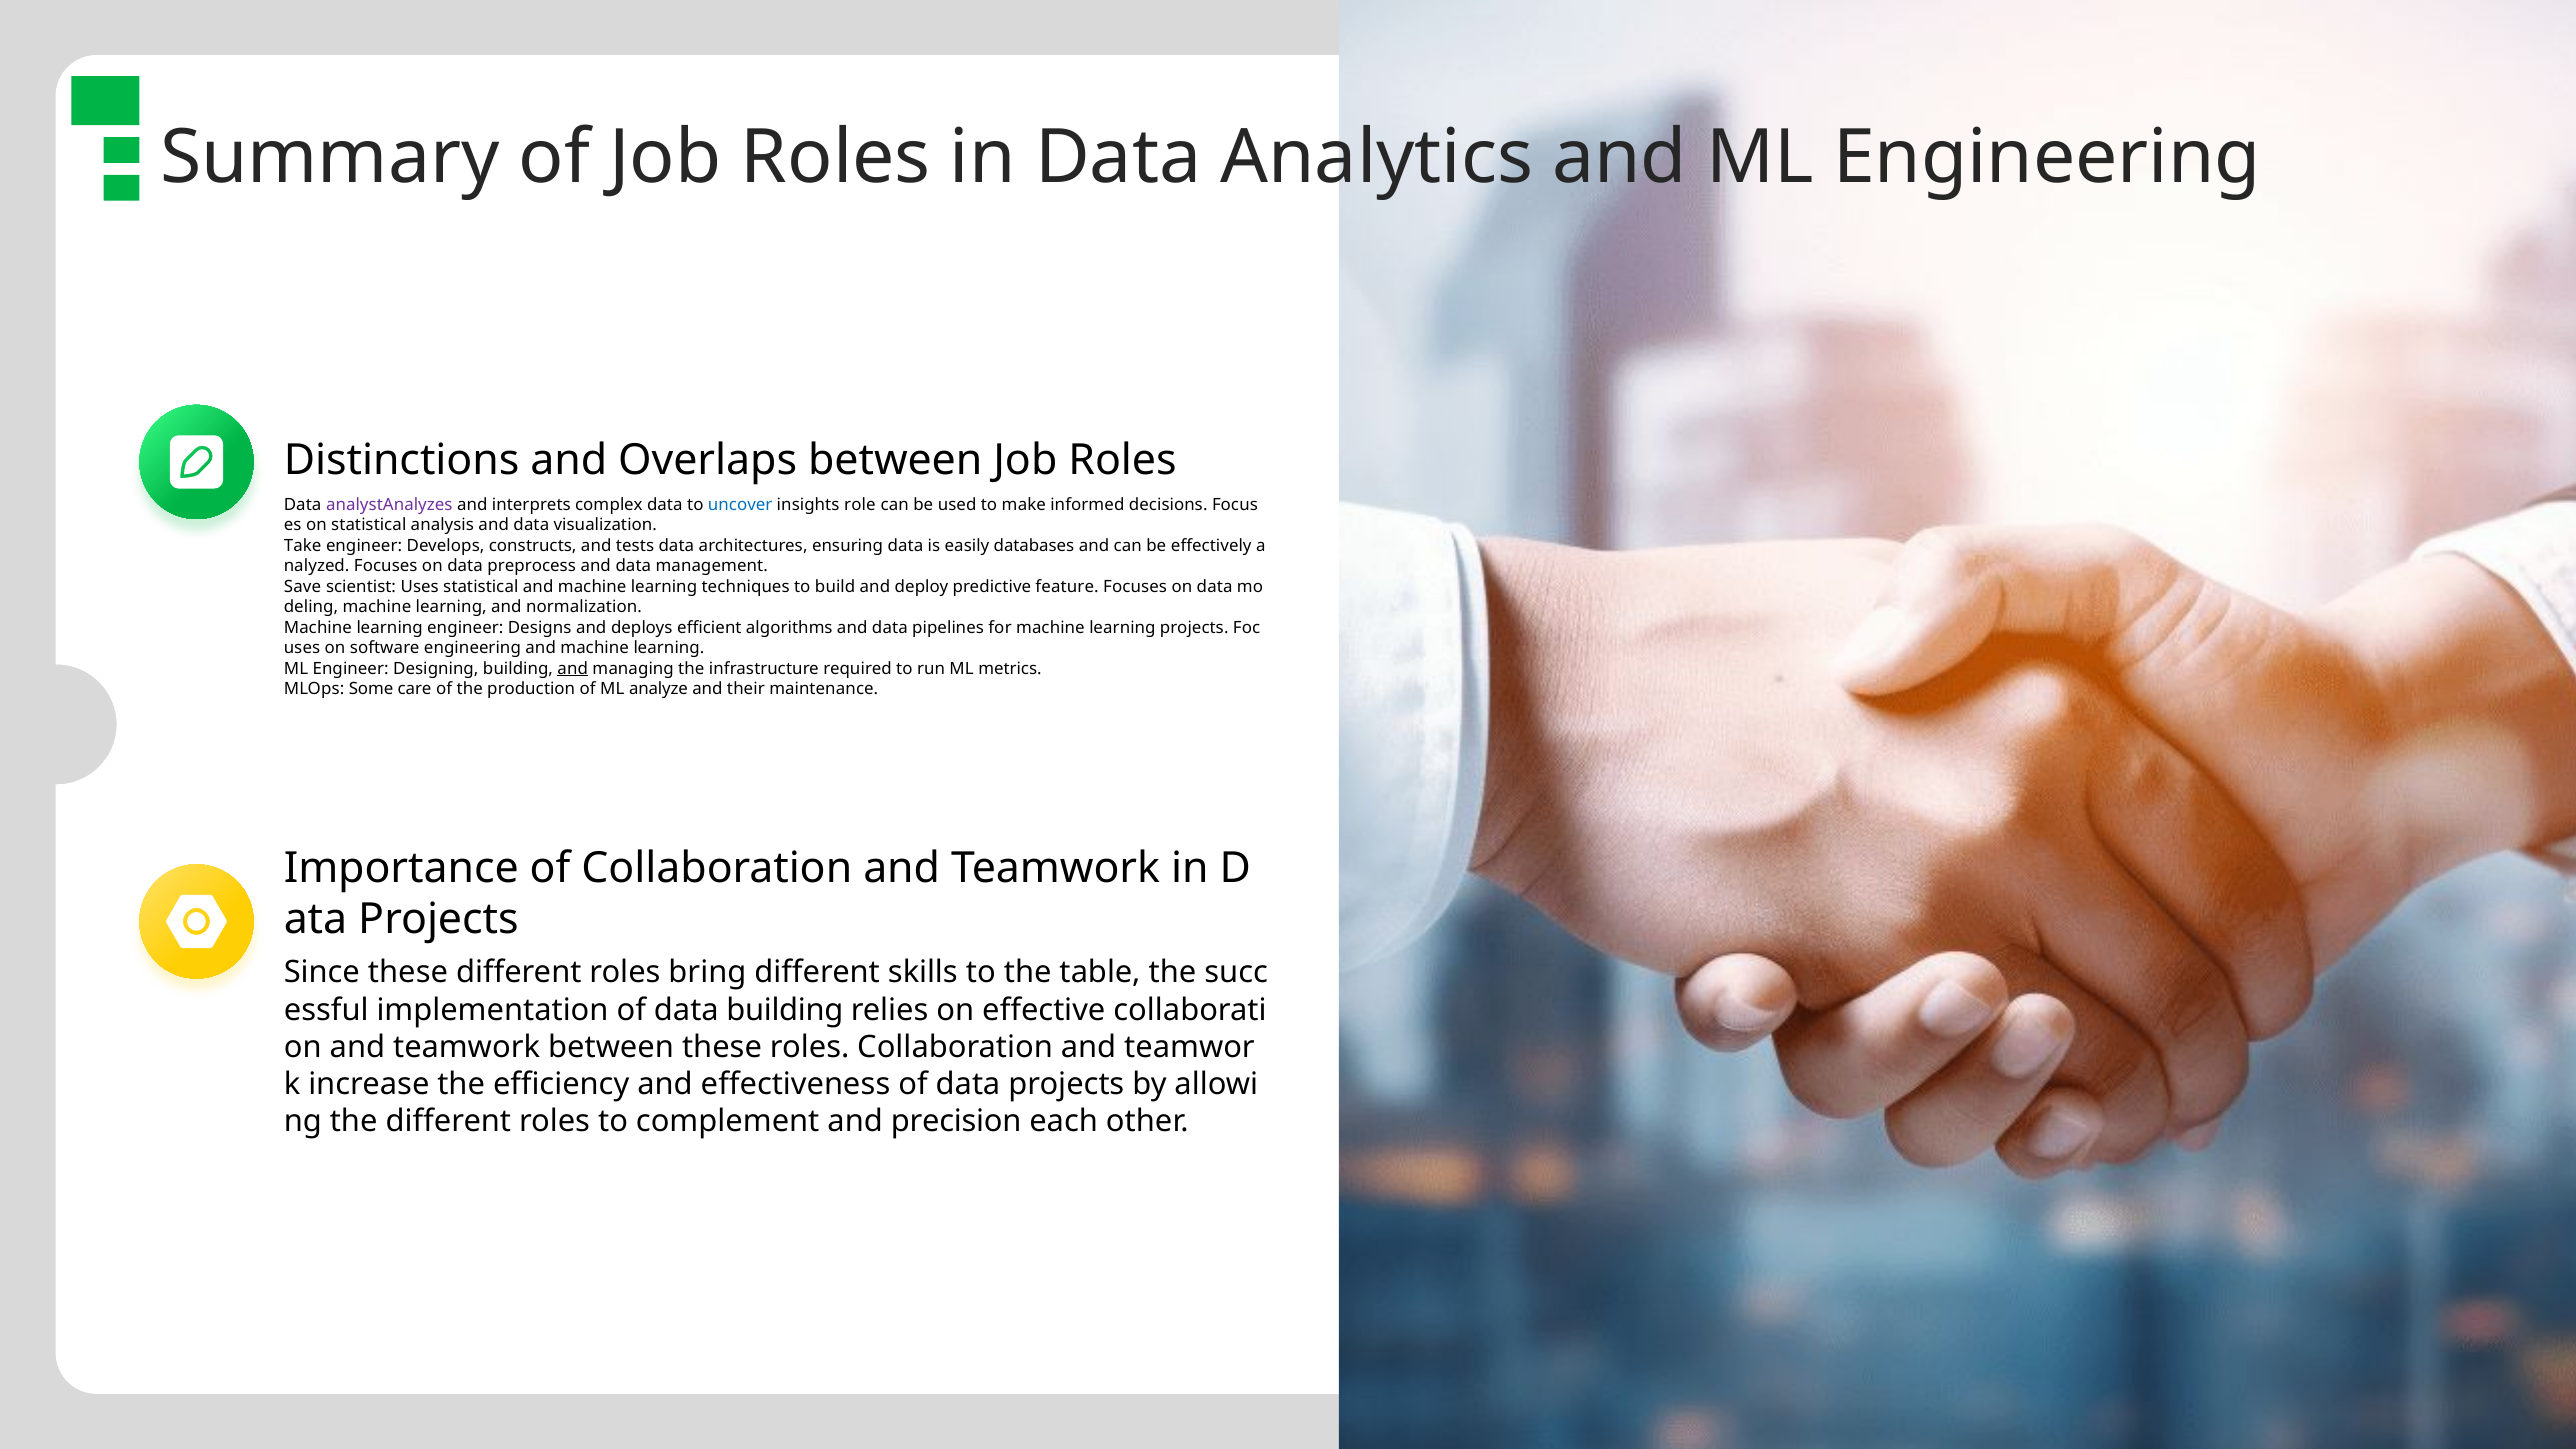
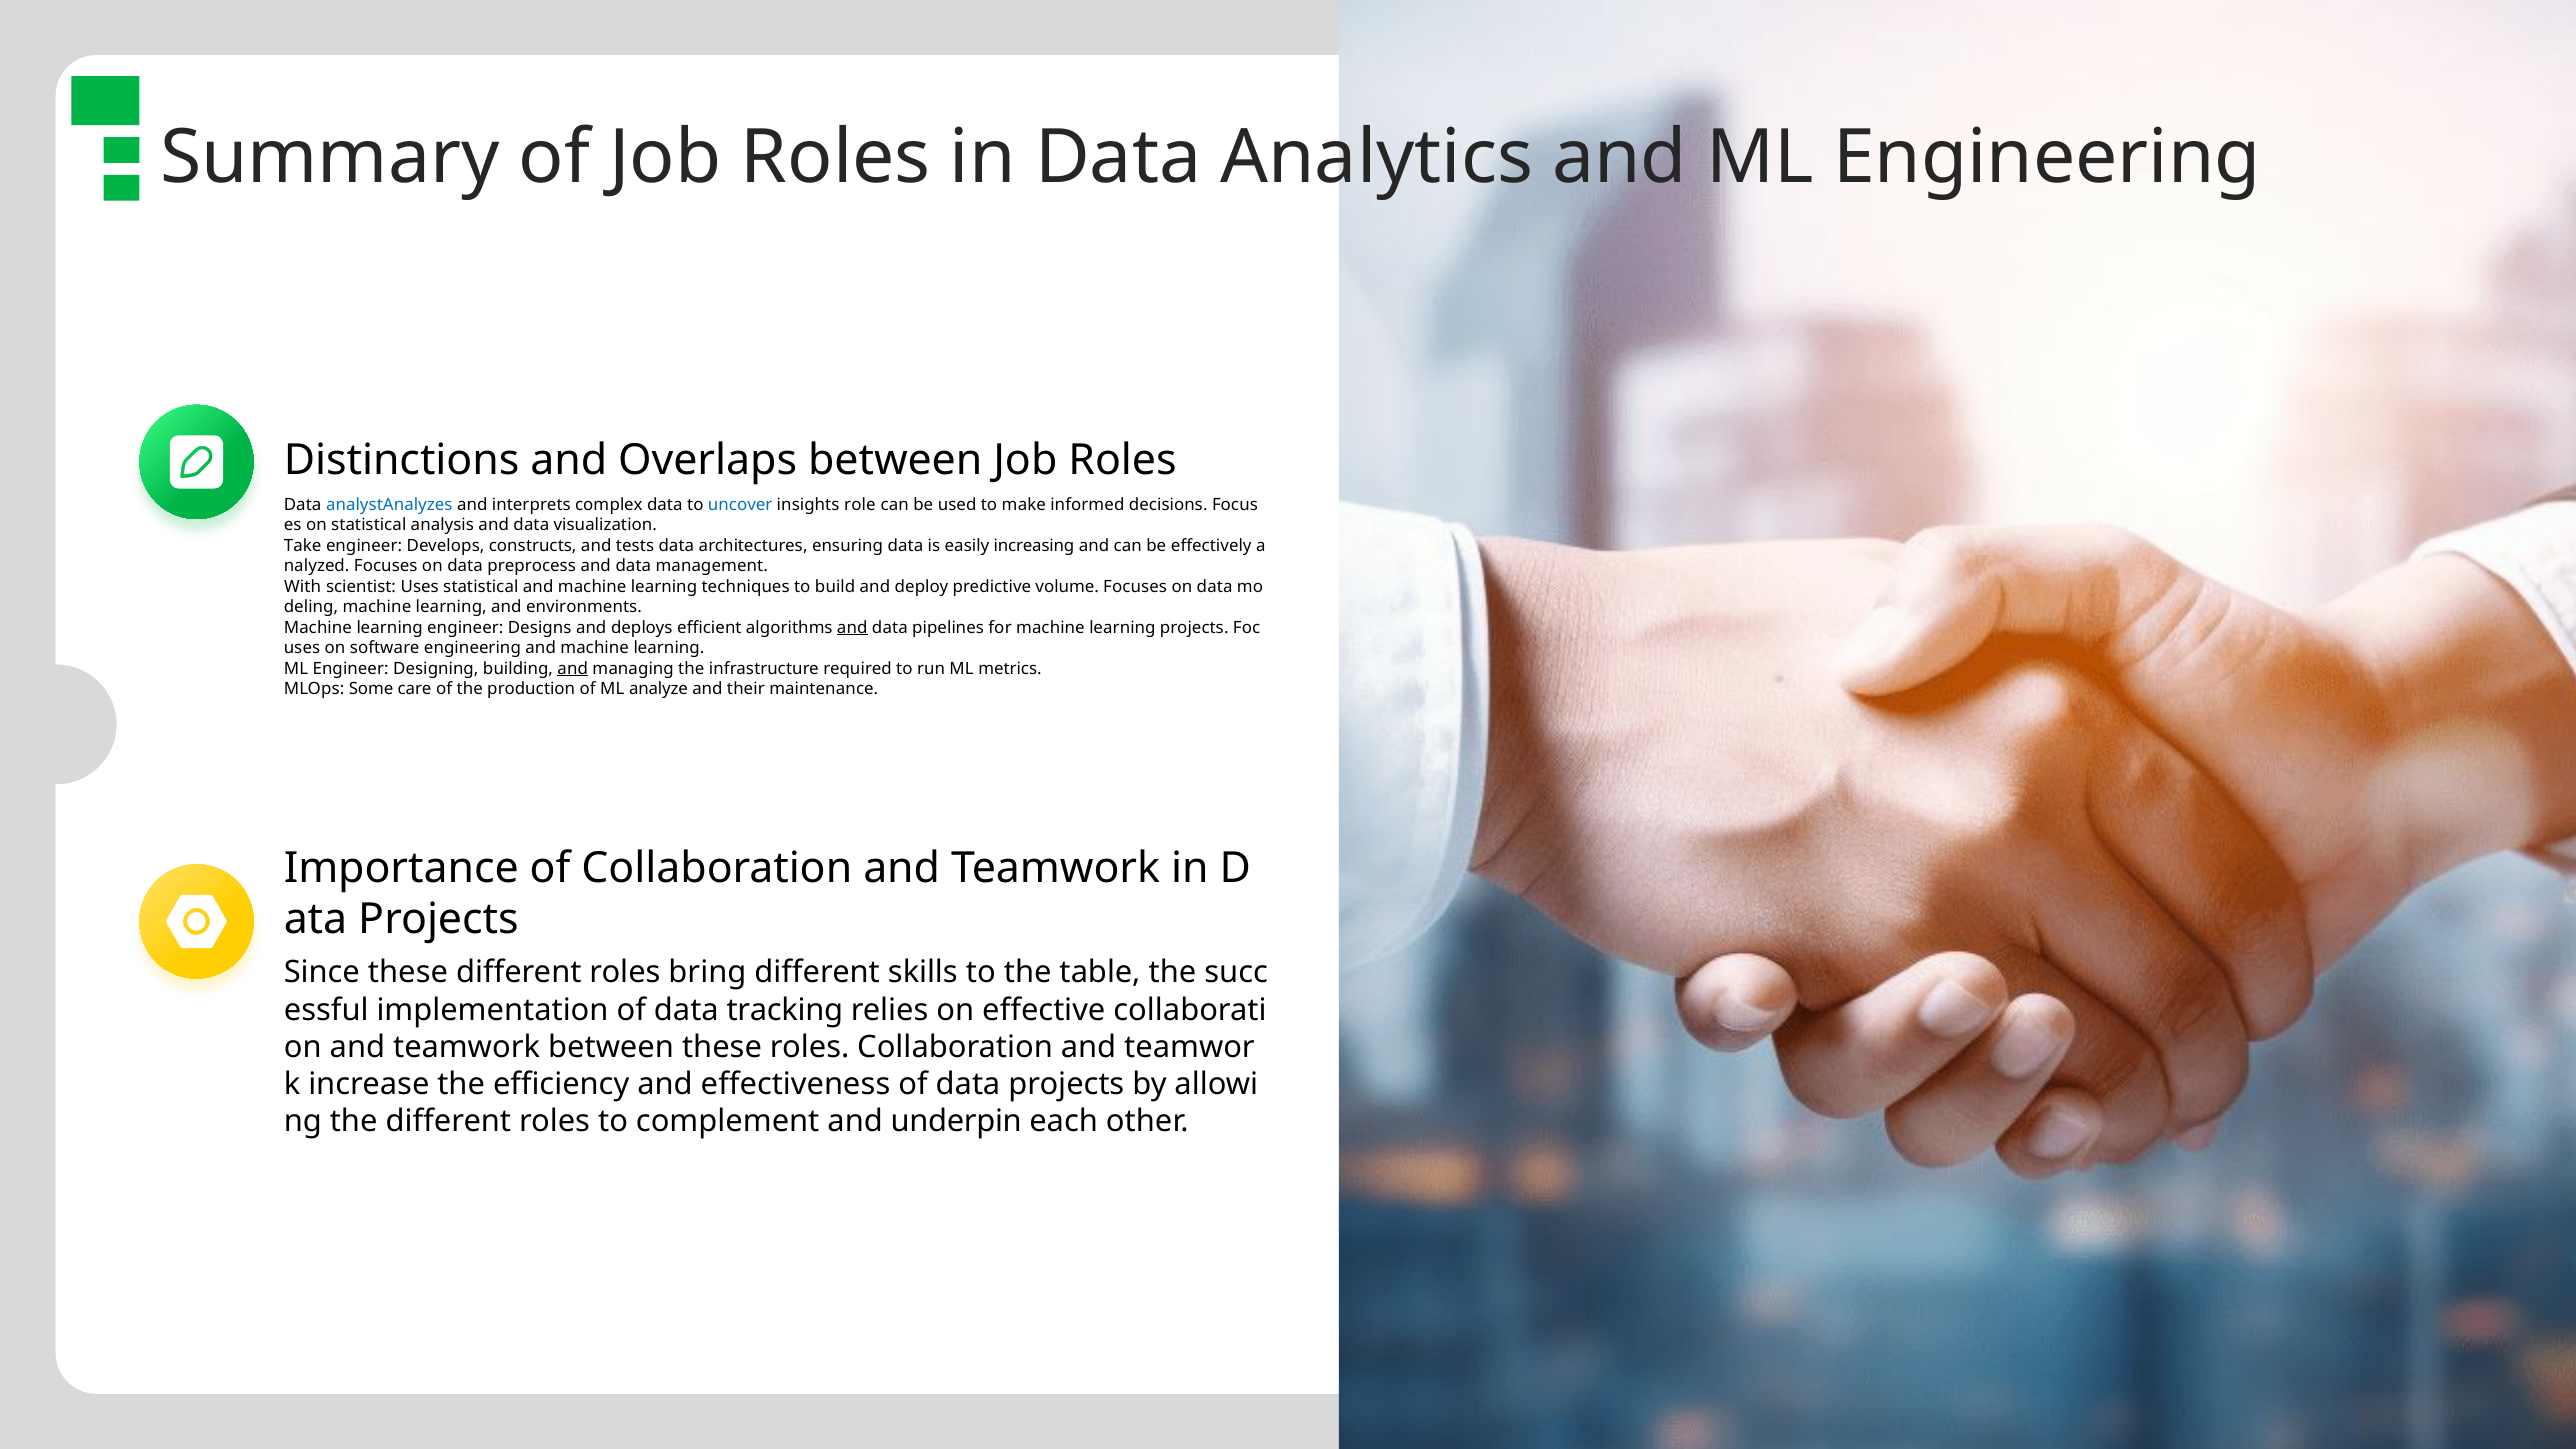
analystAnalyzes colour: purple -> blue
databases: databases -> increasing
Save: Save -> With
feature: feature -> volume
normalization: normalization -> environments
and at (852, 628) underline: none -> present
data building: building -> tracking
precision: precision -> underpin
